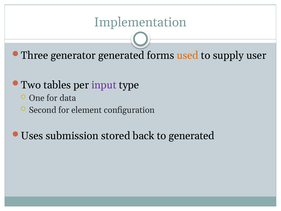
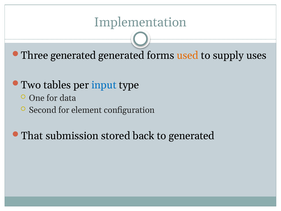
Three generator: generator -> generated
user: user -> uses
input colour: purple -> blue
Uses: Uses -> That
